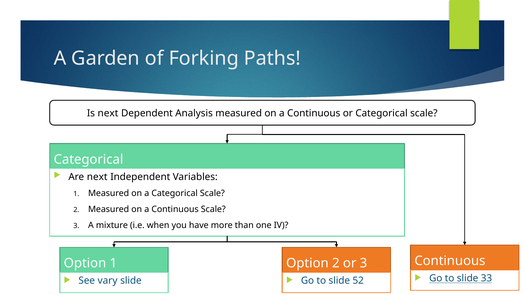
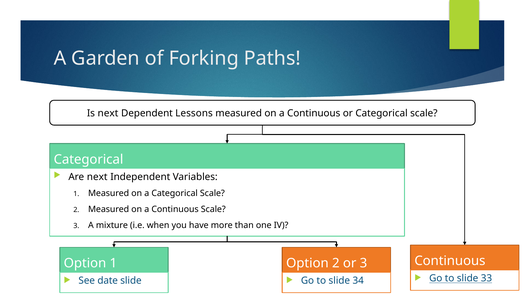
Analysis: Analysis -> Lessons
vary: vary -> date
52: 52 -> 34
